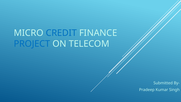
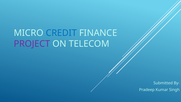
PROJECT colour: blue -> purple
